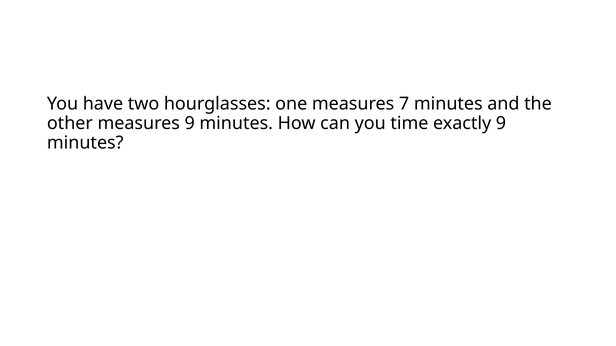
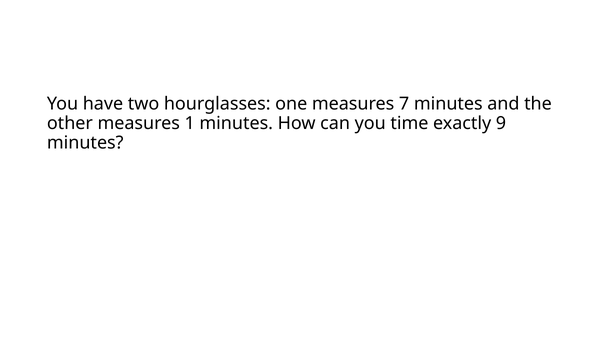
measures 9: 9 -> 1
